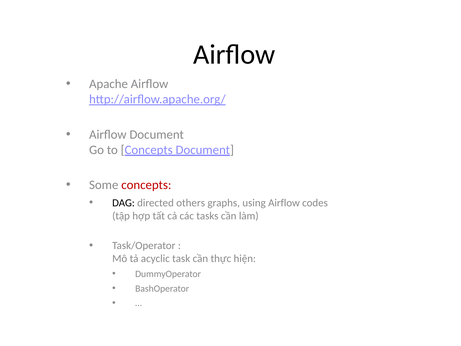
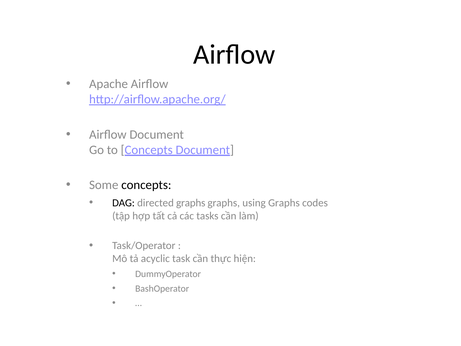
concepts at (146, 185) colour: red -> black
directed others: others -> graphs
using Airflow: Airflow -> Graphs
